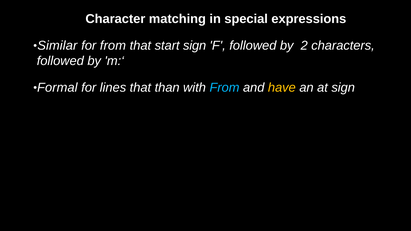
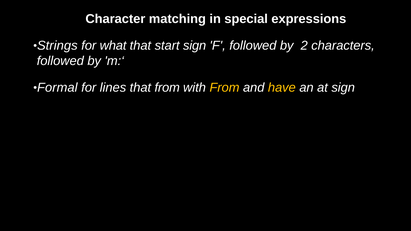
Similar: Similar -> Strings
for from: from -> what
that than: than -> from
From at (224, 88) colour: light blue -> yellow
